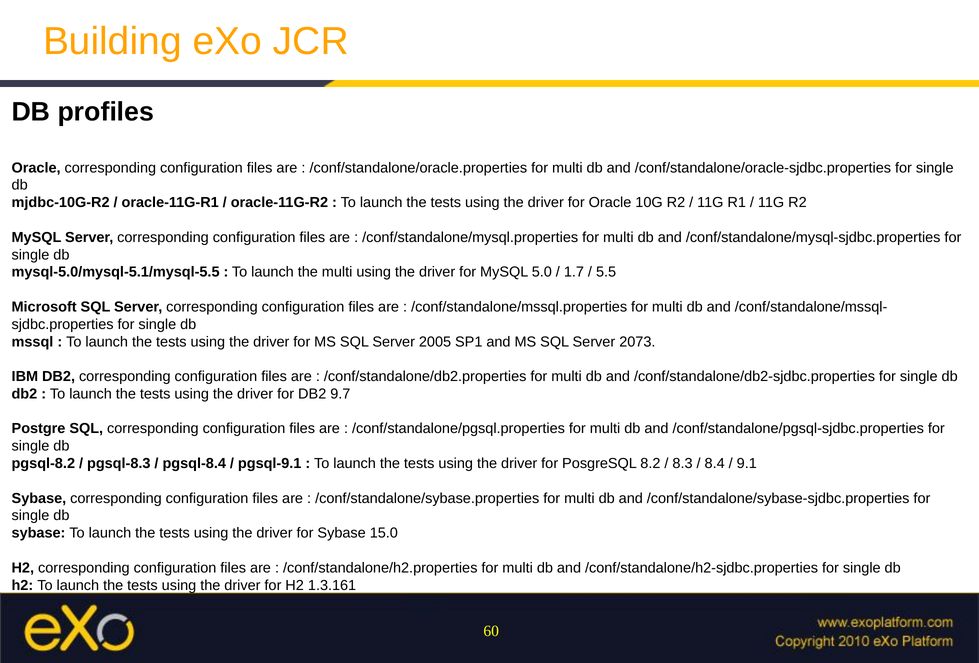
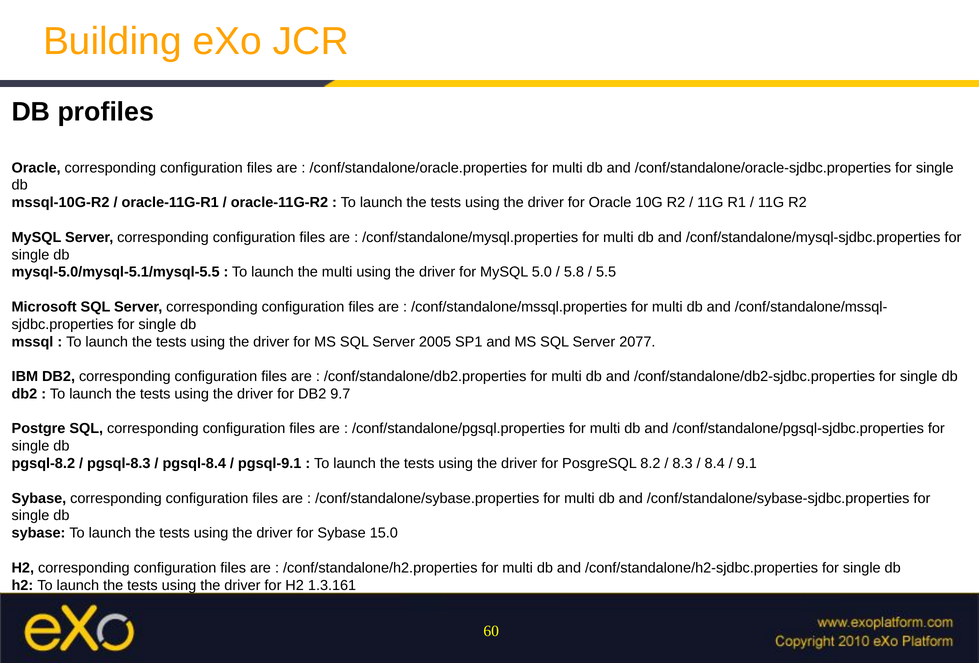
mjdbc-10G-R2: mjdbc-10G-R2 -> mssql-10G-R2
1.7: 1.7 -> 5.8
2073: 2073 -> 2077
